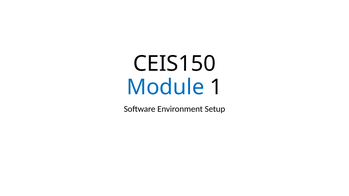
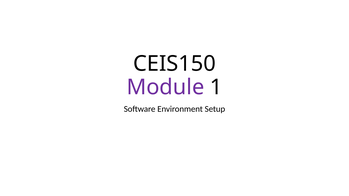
Module colour: blue -> purple
